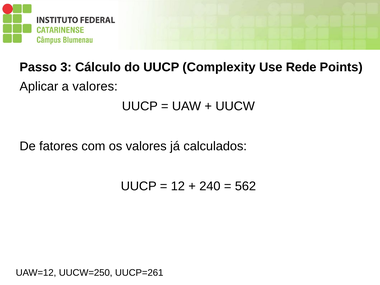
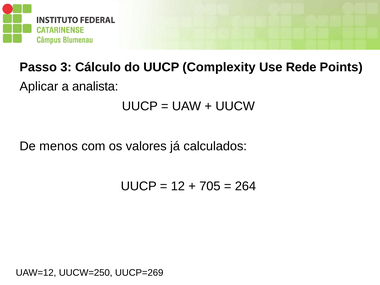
a valores: valores -> analista
fatores: fatores -> menos
240: 240 -> 705
562: 562 -> 264
UUCP=261: UUCP=261 -> UUCP=269
